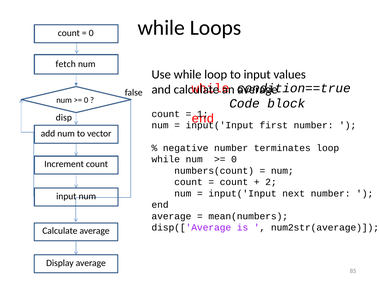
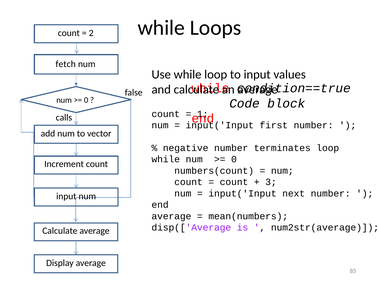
0 at (91, 33): 0 -> 2
disp: disp -> calls
2: 2 -> 3
